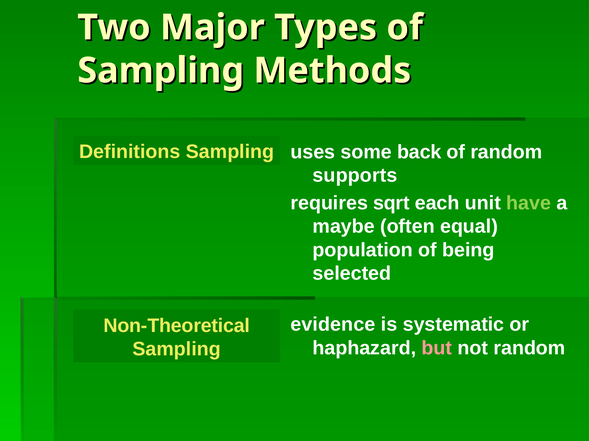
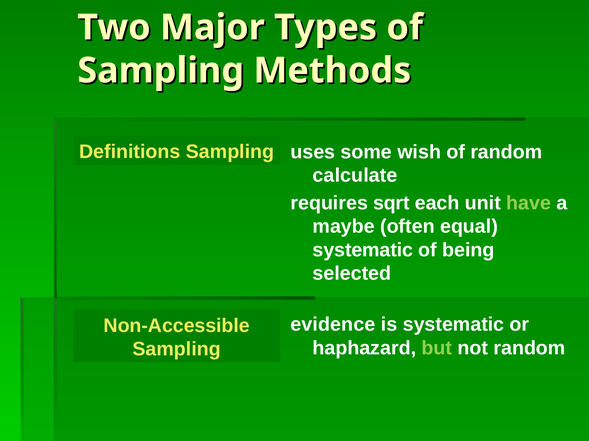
back: back -> wish
supports: supports -> calculate
population at (363, 250): population -> systematic
Non-Theoretical: Non-Theoretical -> Non-Accessible
but colour: pink -> light green
